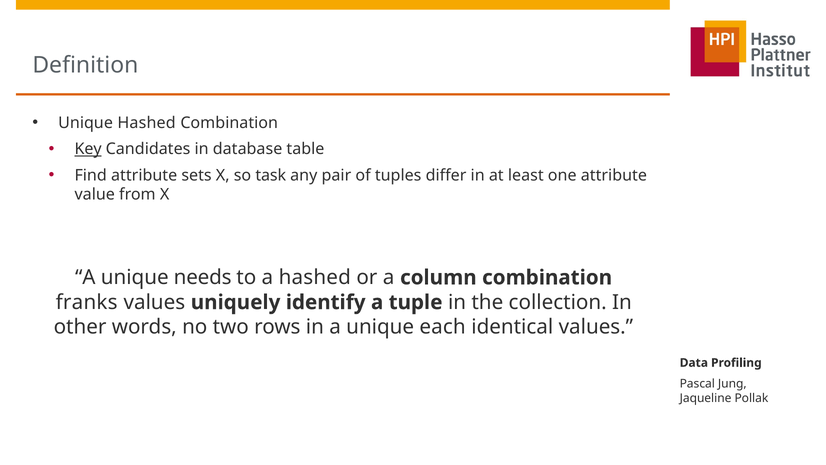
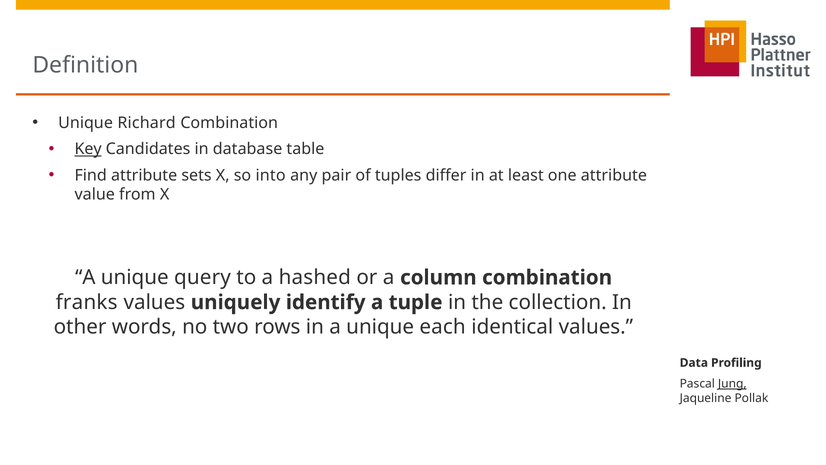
Unique Hashed: Hashed -> Richard
task: task -> into
needs: needs -> query
Jung underline: none -> present
